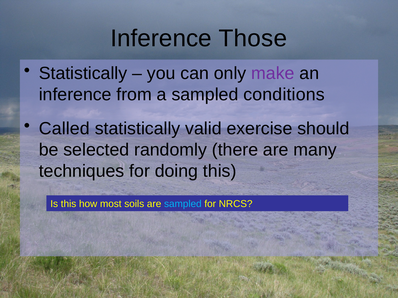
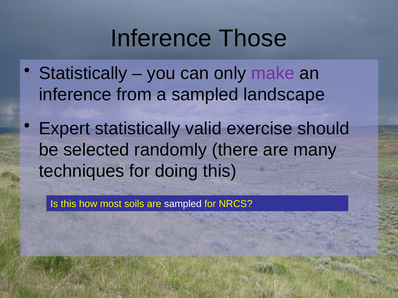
conditions: conditions -> landscape
Called: Called -> Expert
sampled at (183, 204) colour: light blue -> white
